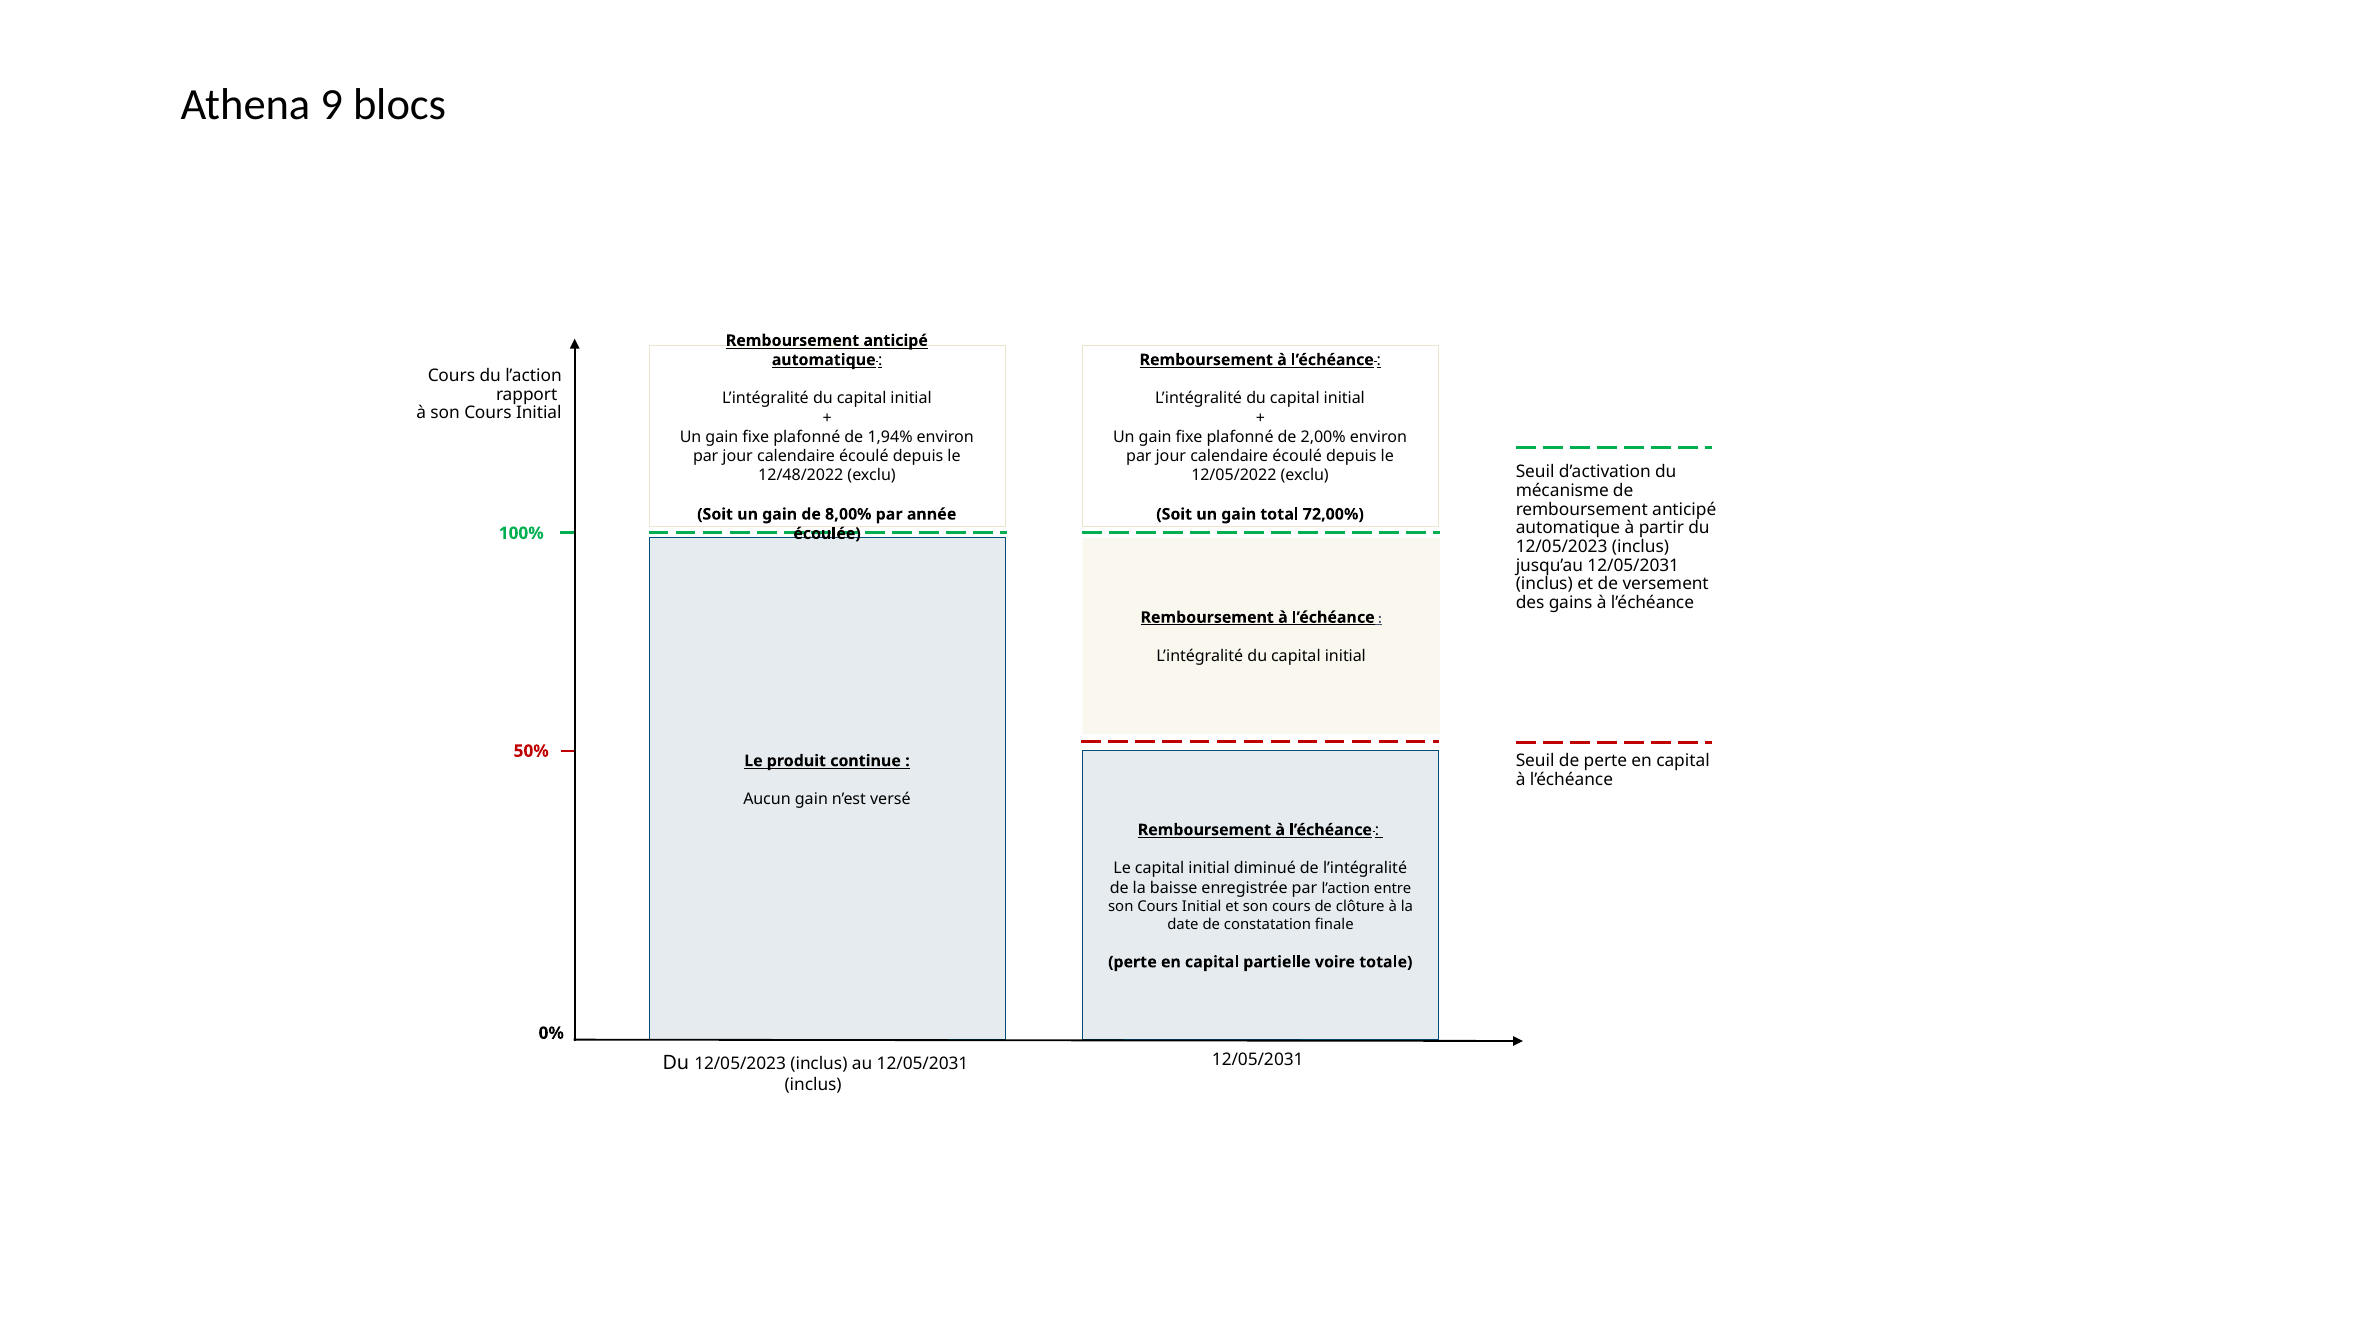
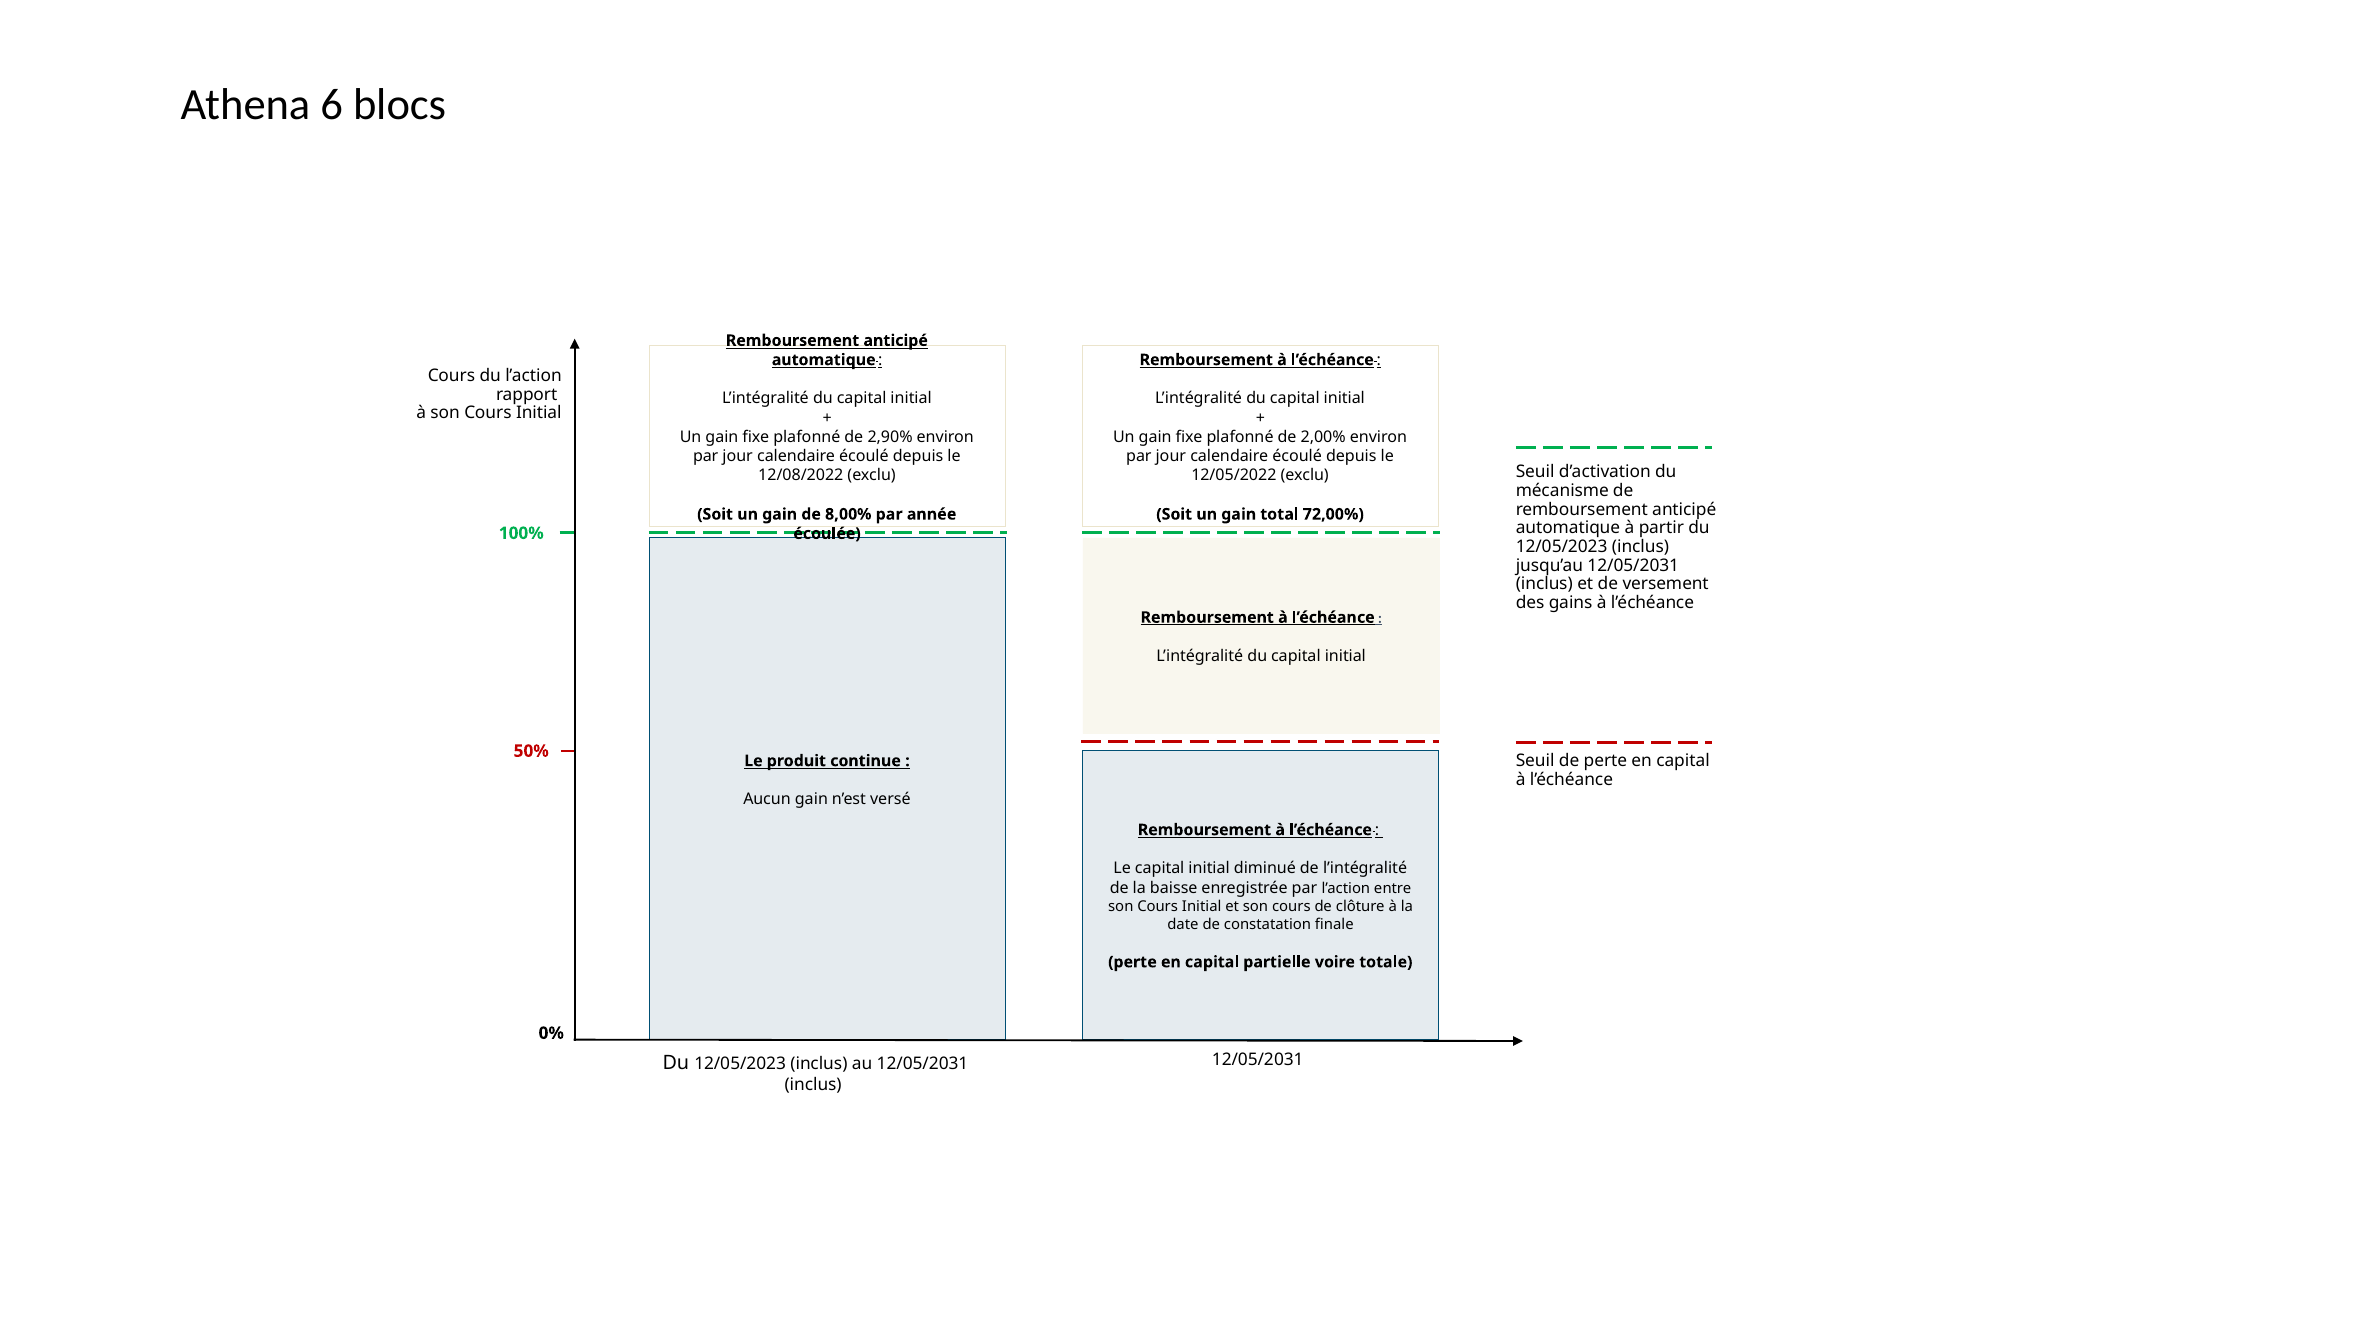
9: 9 -> 6
1,94%: 1,94% -> 2,90%
12/48/2022: 12/48/2022 -> 12/08/2022
